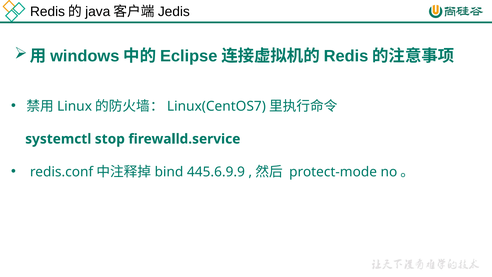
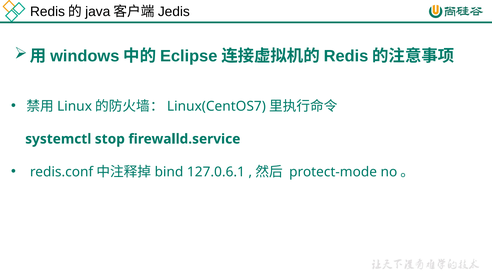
445.6.9.9: 445.6.9.9 -> 127.0.6.1
